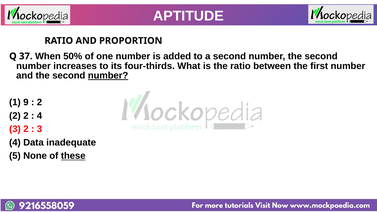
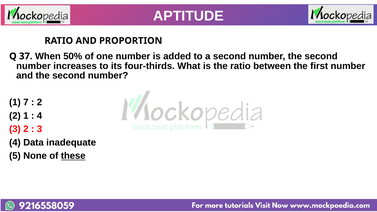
number at (108, 76) underline: present -> none
9: 9 -> 7
2 at (26, 116): 2 -> 1
